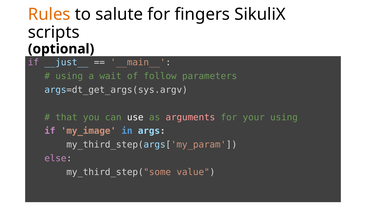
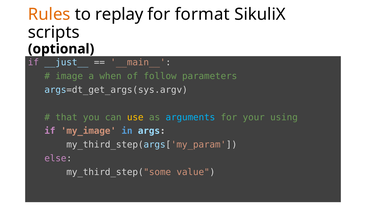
salute: salute -> replay
fingers: fingers -> format
using at (69, 76): using -> image
wait: wait -> when
use colour: white -> yellow
arguments colour: pink -> light blue
